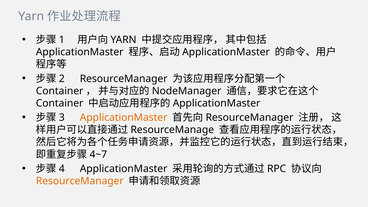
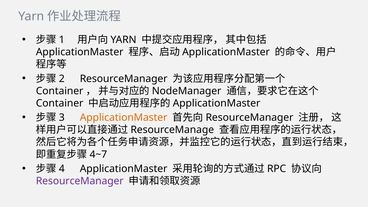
ResourceManager at (80, 181) colour: orange -> purple
